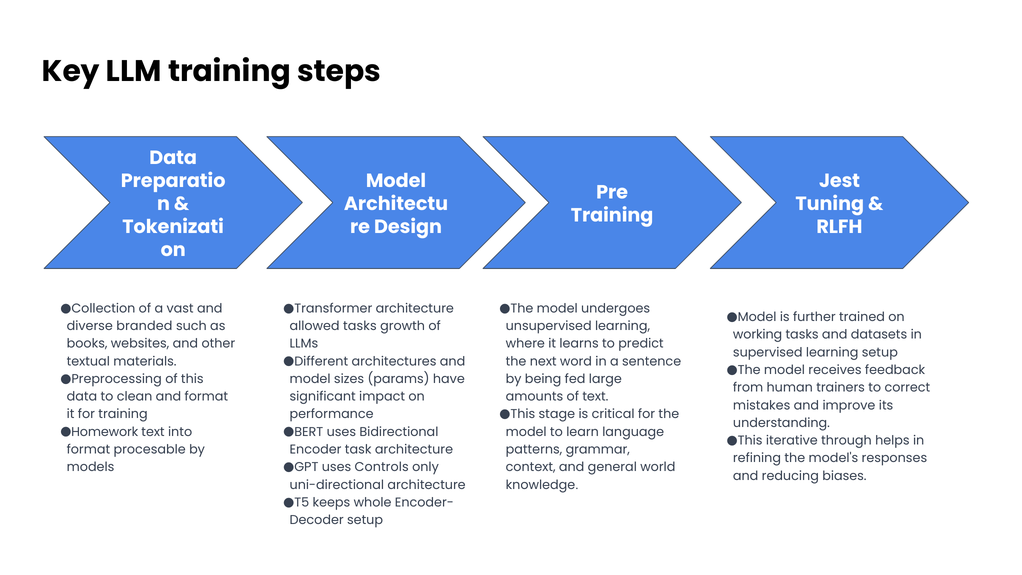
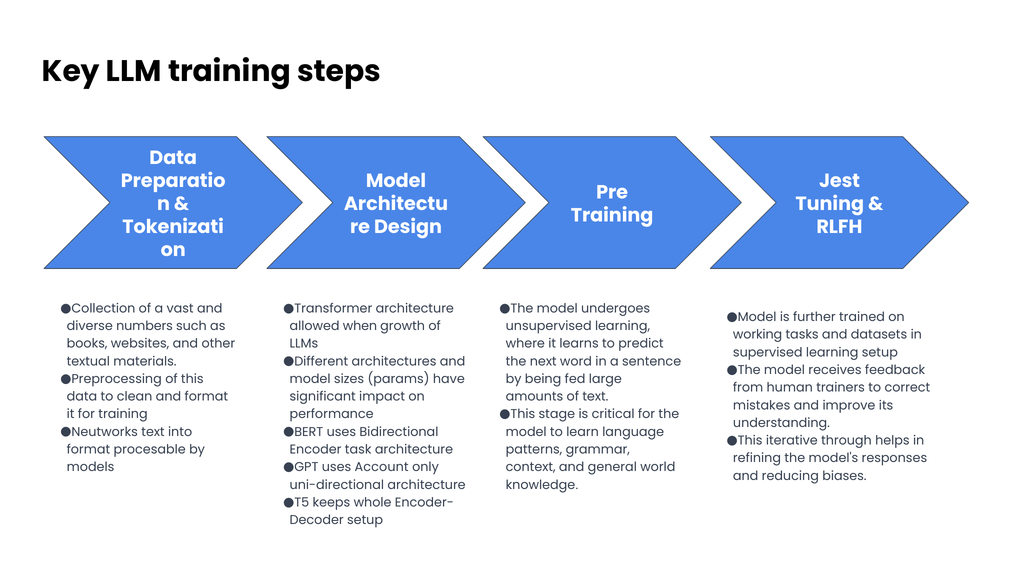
branded: branded -> numbers
allowed tasks: tasks -> when
Homework: Homework -> Neutworks
Controls: Controls -> Account
